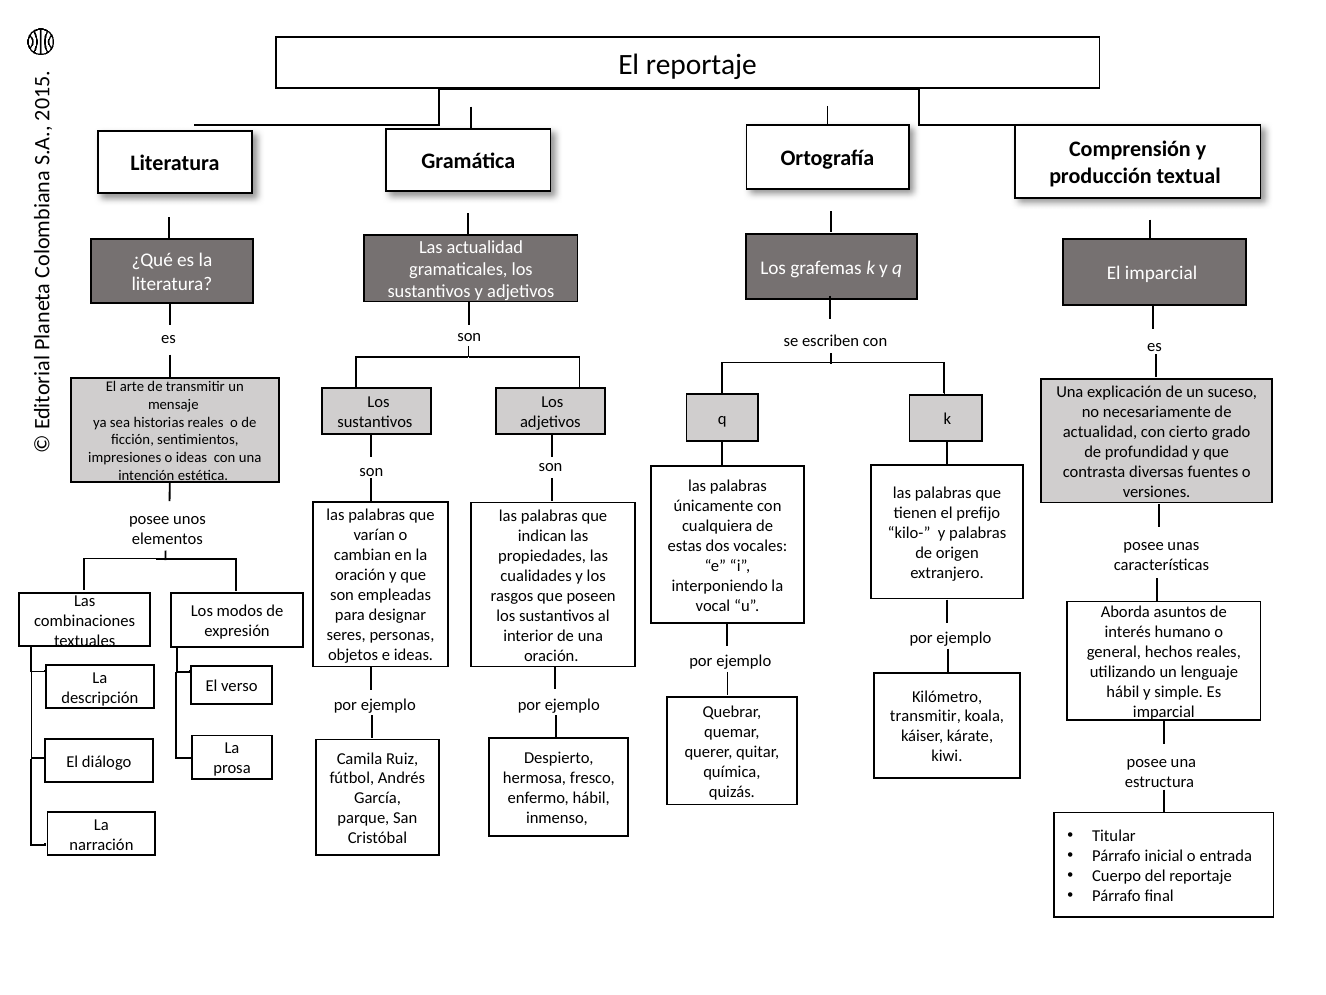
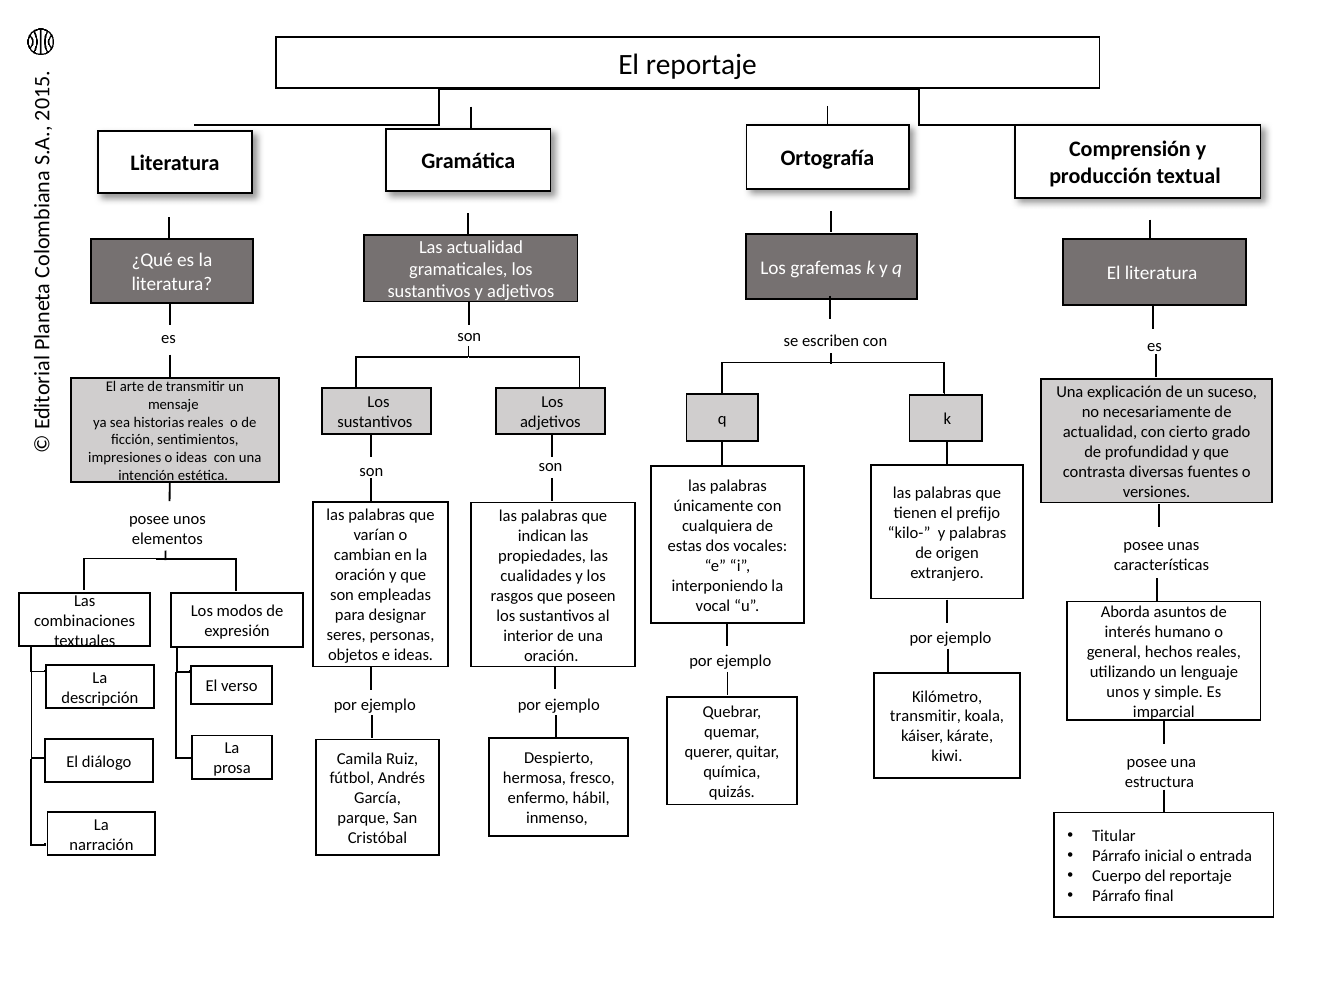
El imparcial: imparcial -> literatura
hábil at (1123, 692): hábil -> unos
